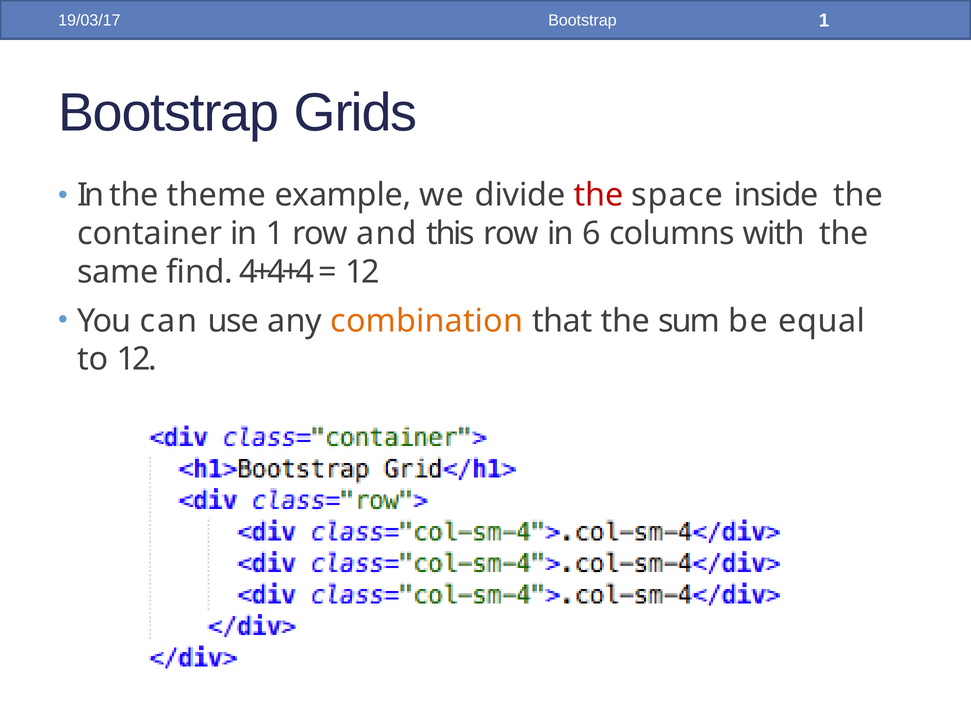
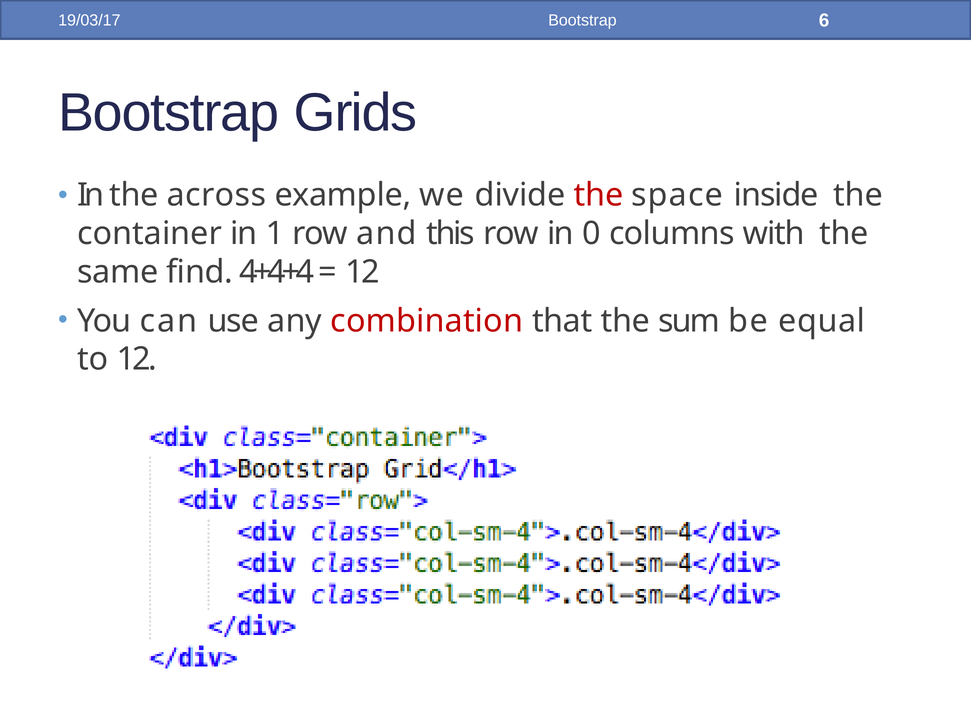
Bootstrap 1: 1 -> 6
theme: theme -> across
6: 6 -> 0
combination colour: orange -> red
